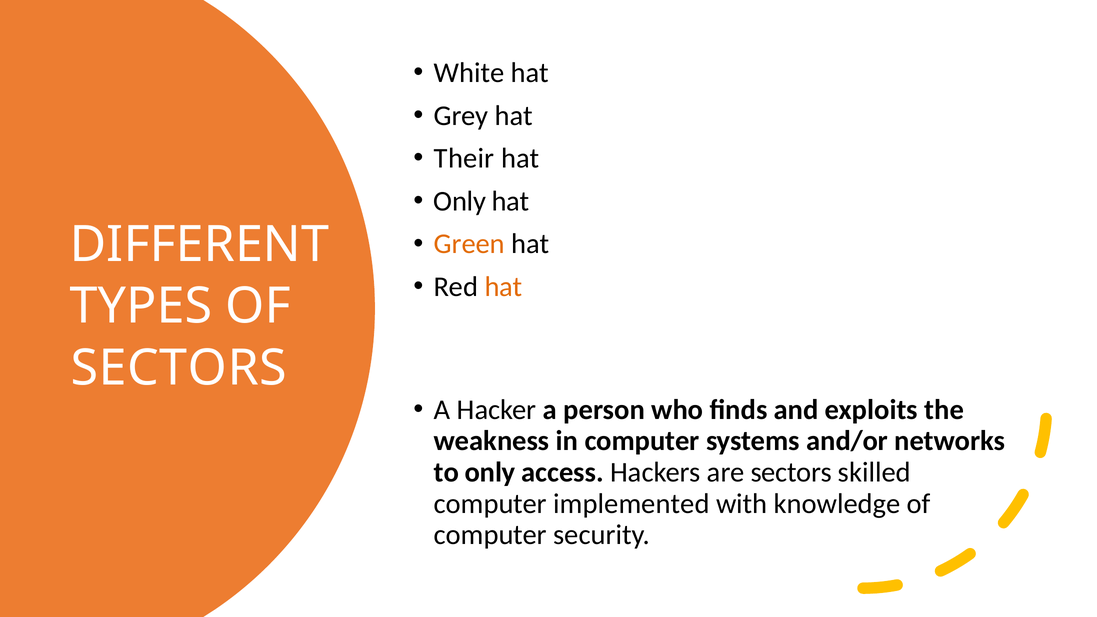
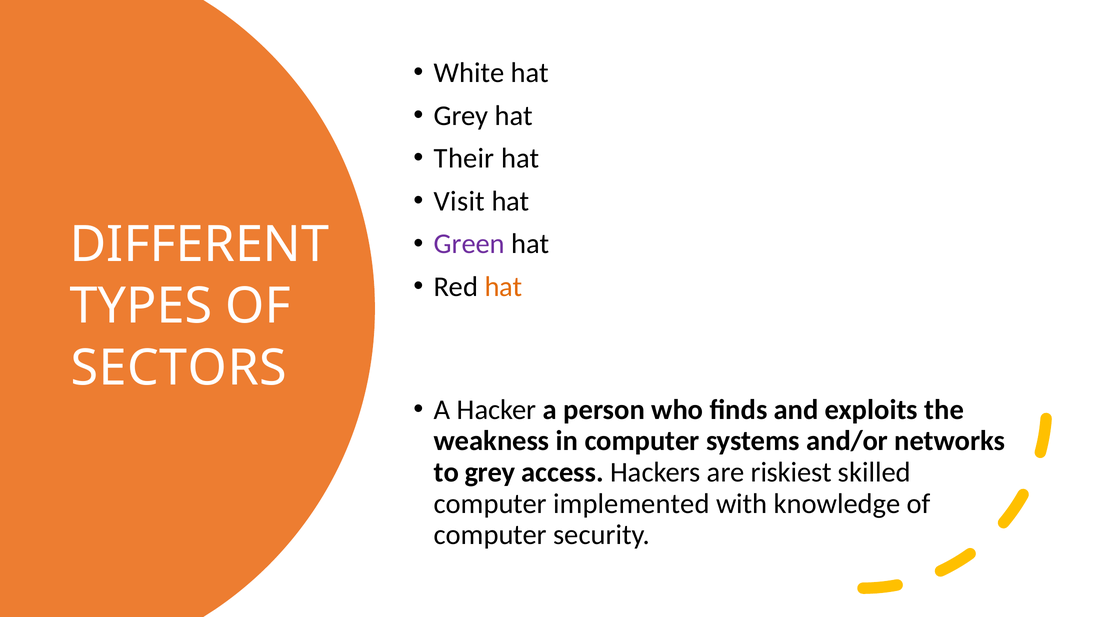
Only at (460, 201): Only -> Visit
Green colour: orange -> purple
to only: only -> grey
are sectors: sectors -> riskiest
